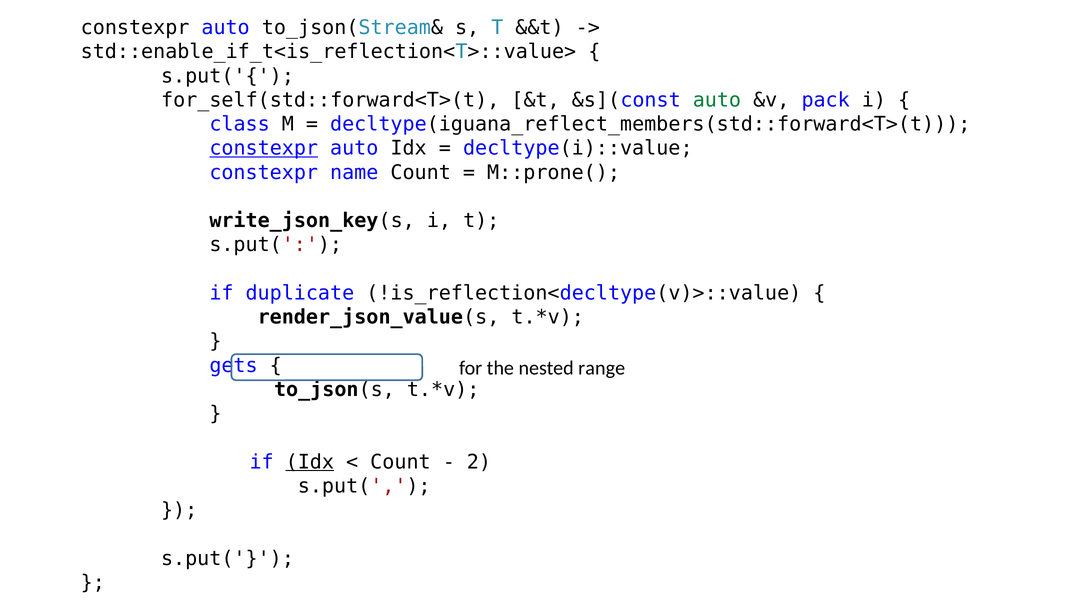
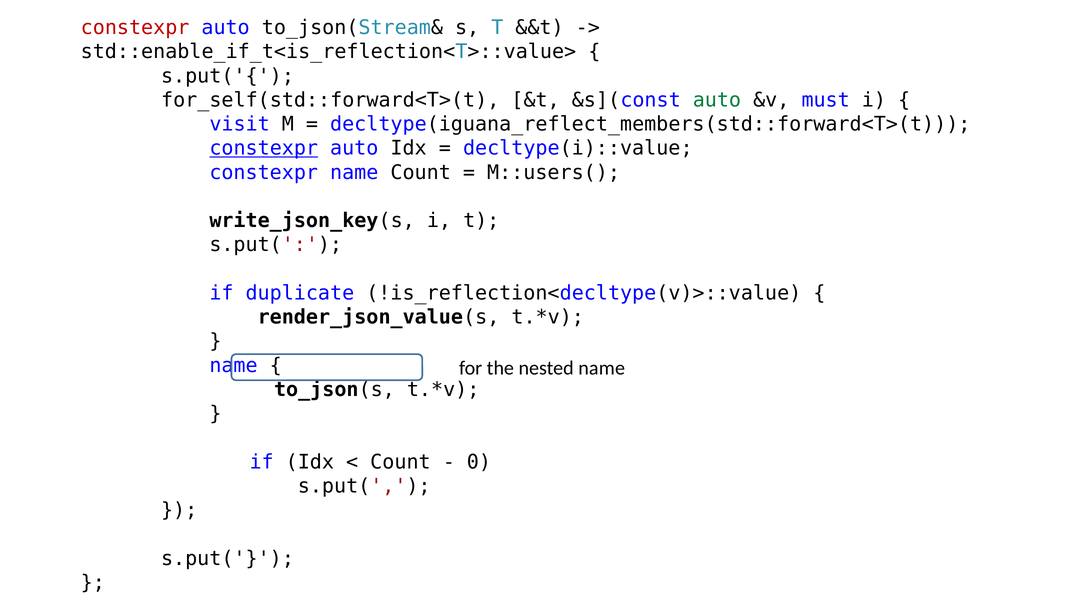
constexpr at (135, 28) colour: black -> red
pack: pack -> must
class: class -> visit
M::prone(: M::prone( -> M::users(
gets at (234, 365): gets -> name
nested range: range -> name
Idx at (310, 461) underline: present -> none
2: 2 -> 0
